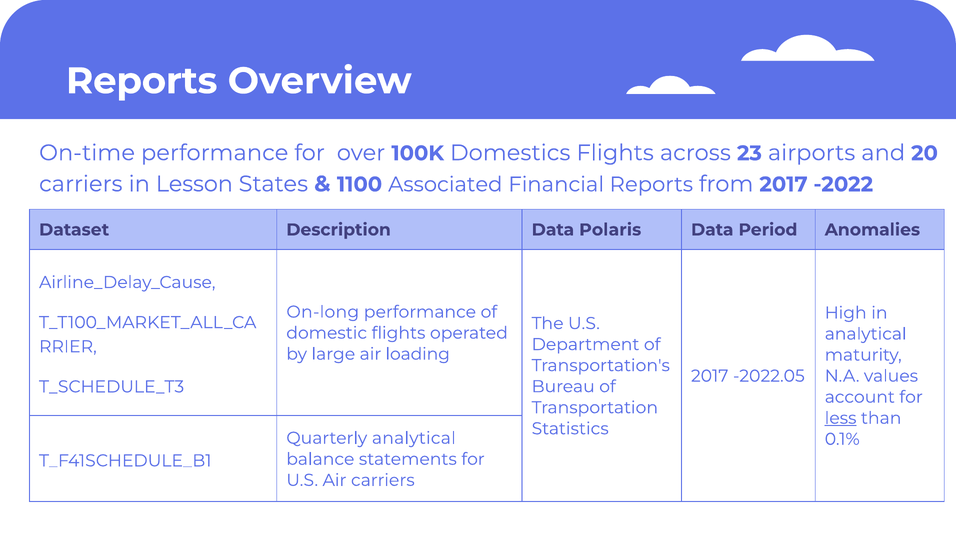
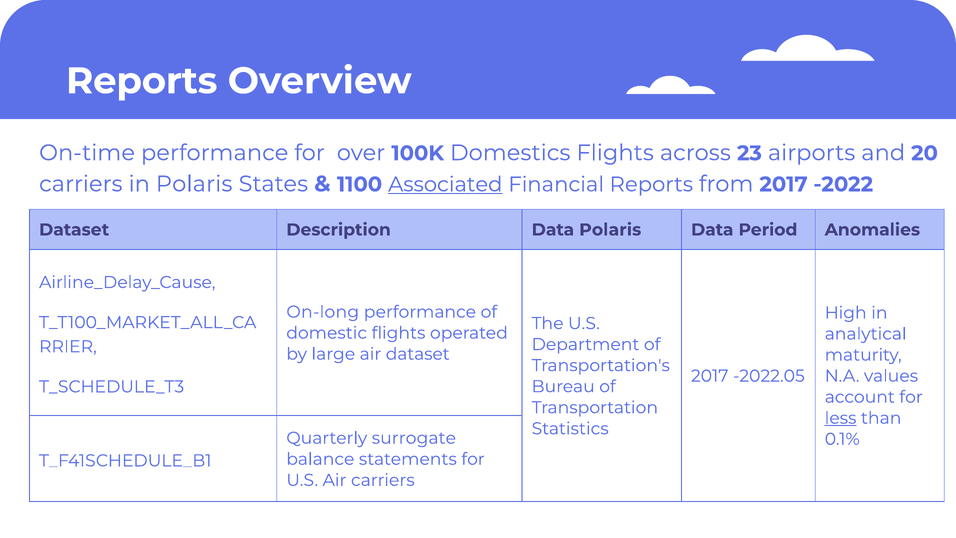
in Lesson: Lesson -> Polaris
Associated underline: none -> present
air loading: loading -> dataset
Quarterly analytical: analytical -> surrogate
